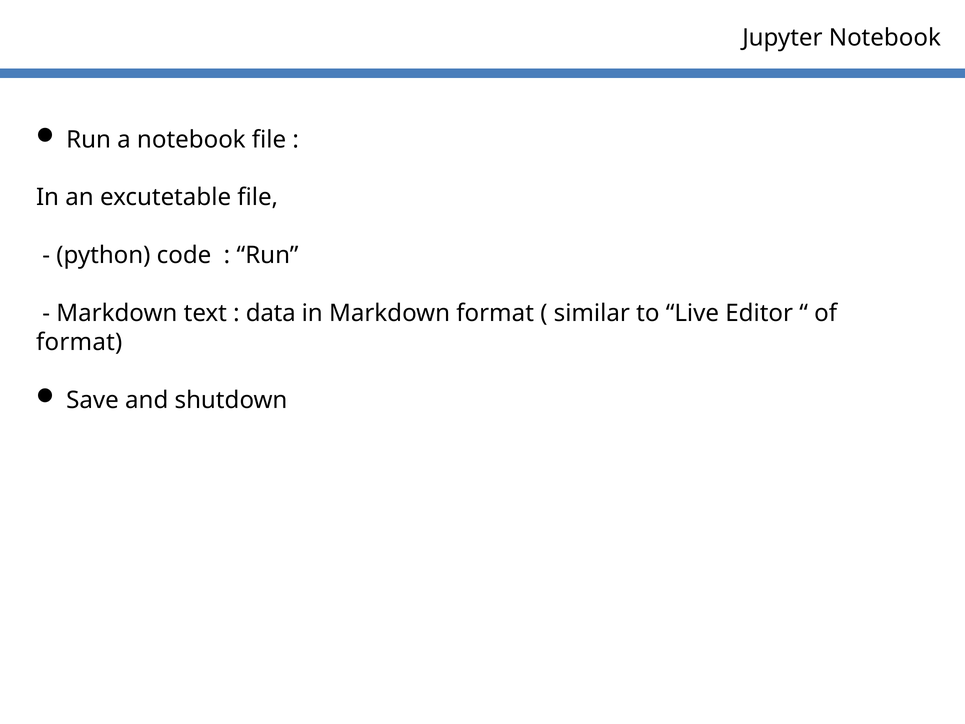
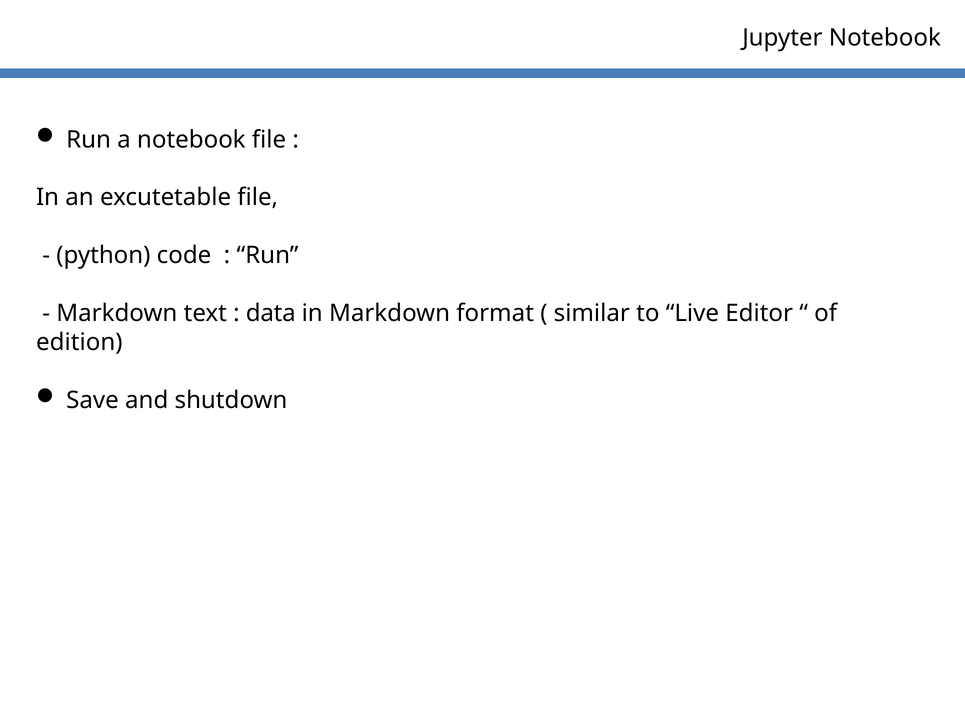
format at (79, 342): format -> edition
